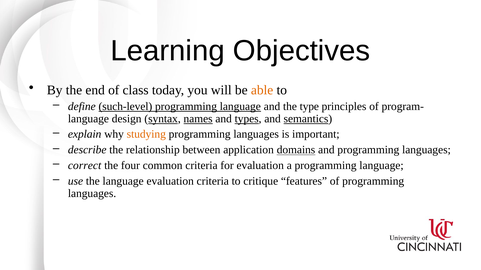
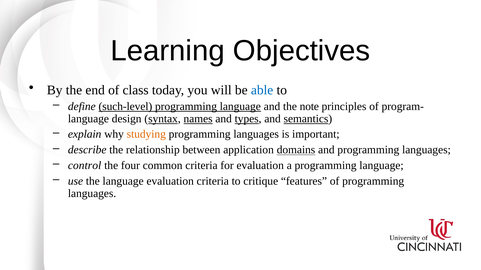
able colour: orange -> blue
type: type -> note
correct: correct -> control
